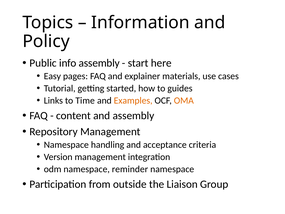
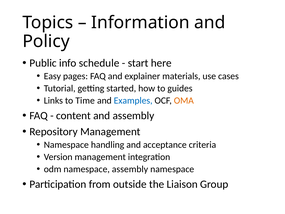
info assembly: assembly -> schedule
Examples colour: orange -> blue
namespace reminder: reminder -> assembly
